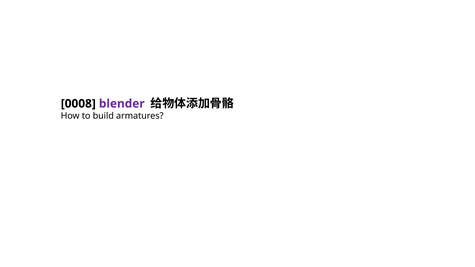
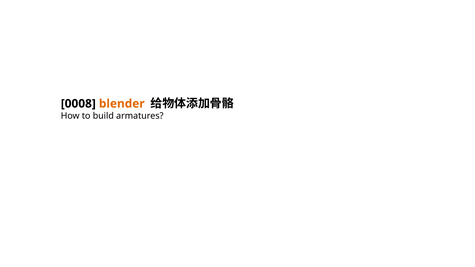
blender colour: purple -> orange
